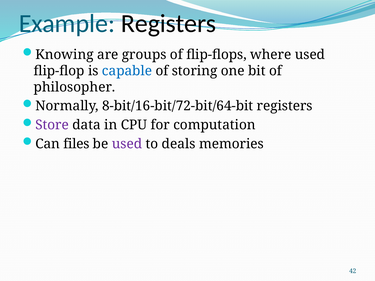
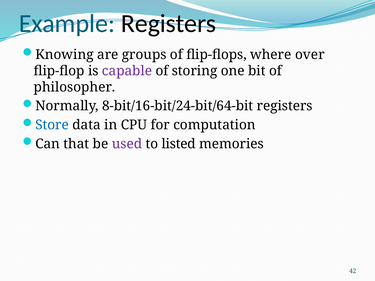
where used: used -> over
capable colour: blue -> purple
8-bit/16-bit/72-bit/64-bit: 8-bit/16-bit/72-bit/64-bit -> 8-bit/16-bit/24-bit/64-bit
Store colour: purple -> blue
files: files -> that
deals: deals -> listed
